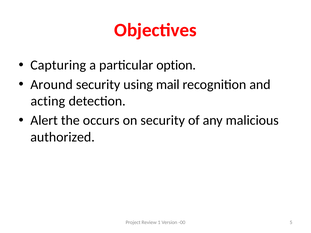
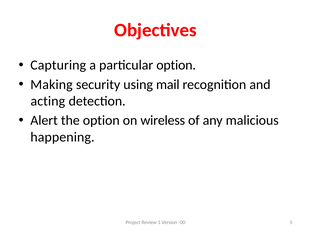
Around: Around -> Making
the occurs: occurs -> option
on security: security -> wireless
authorized: authorized -> happening
